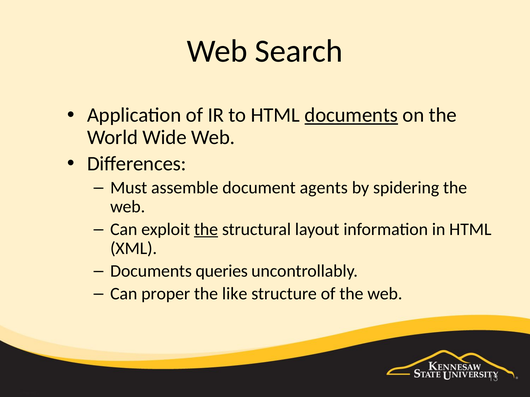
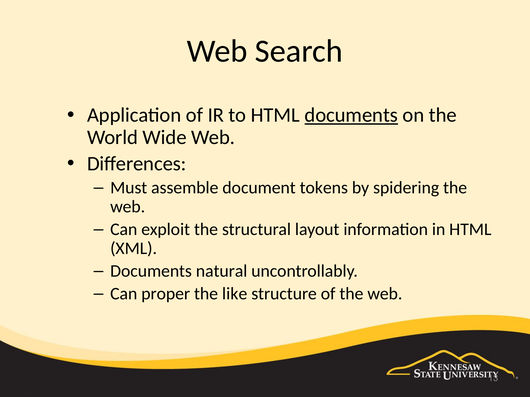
agents: agents -> tokens
the at (206, 230) underline: present -> none
queries: queries -> natural
